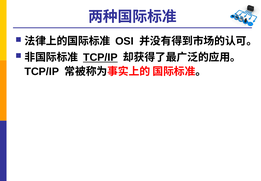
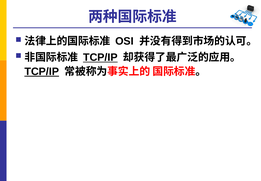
TCP/IP at (42, 71) underline: none -> present
